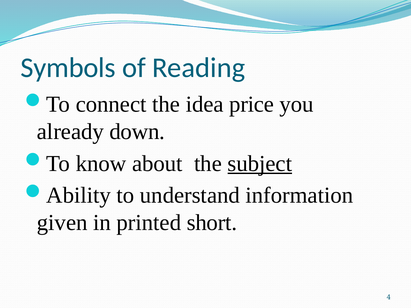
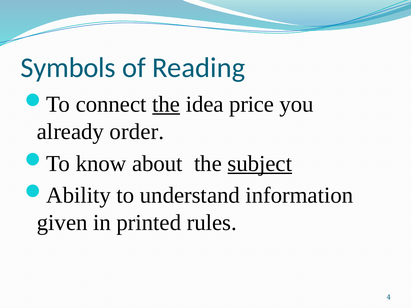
the at (166, 104) underline: none -> present
down: down -> order
short: short -> rules
